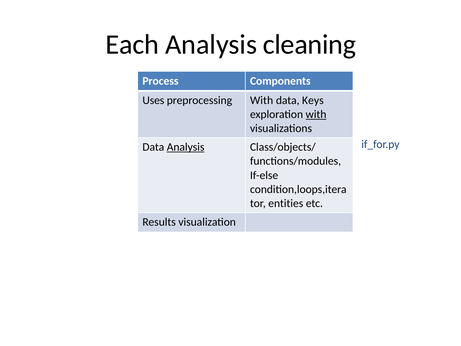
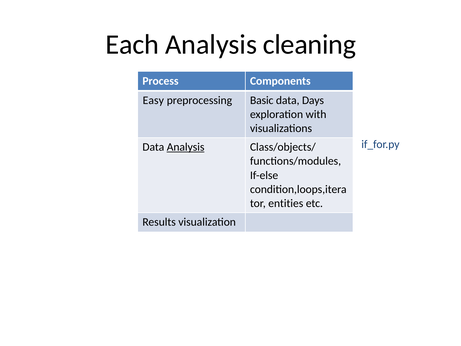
Uses: Uses -> Easy
preprocessing With: With -> Basic
Keys: Keys -> Days
with at (316, 114) underline: present -> none
